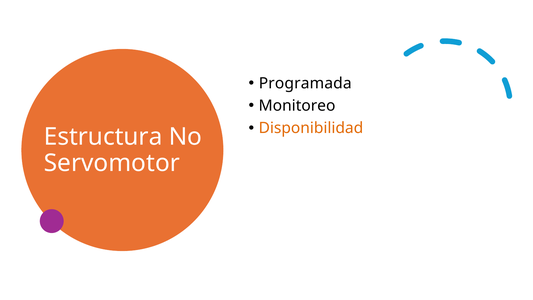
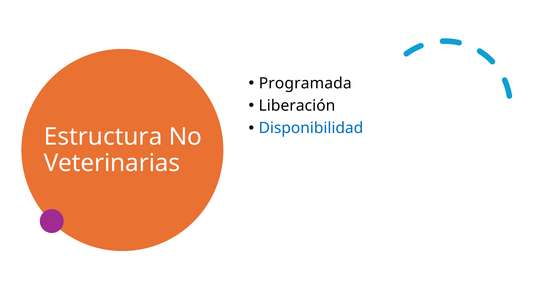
Monitoreo: Monitoreo -> Liberación
Disponibilidad colour: orange -> blue
Servomotor: Servomotor -> Veterinarias
